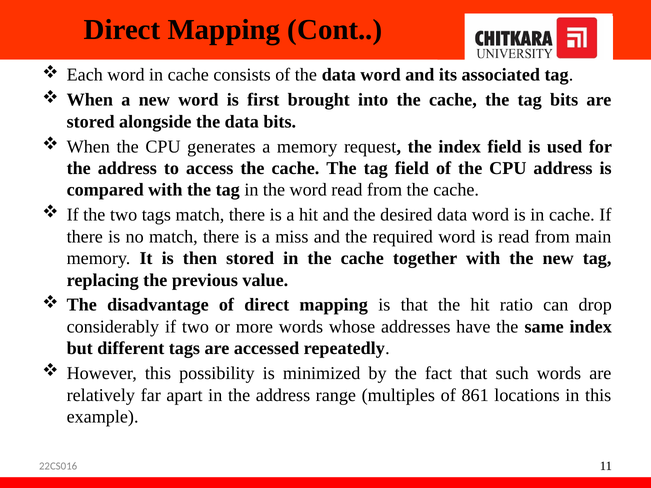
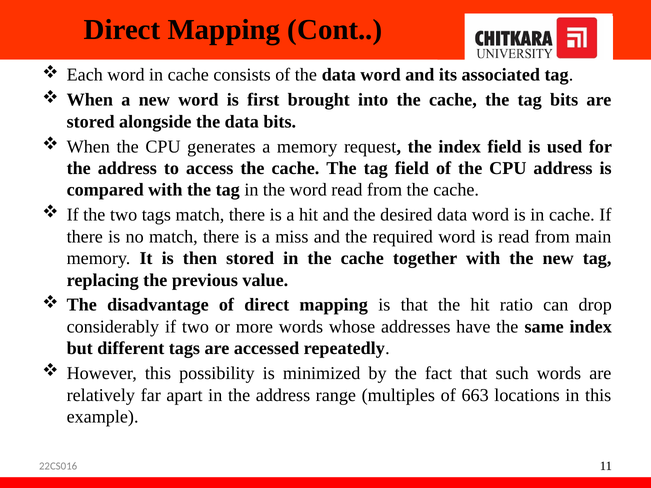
861: 861 -> 663
